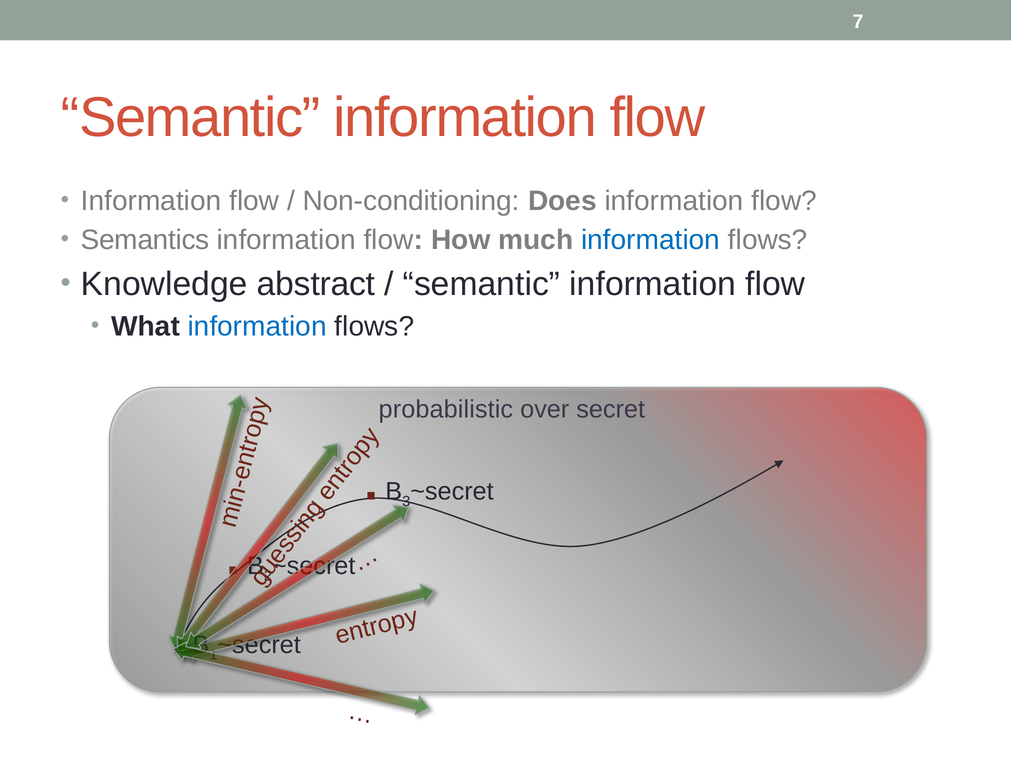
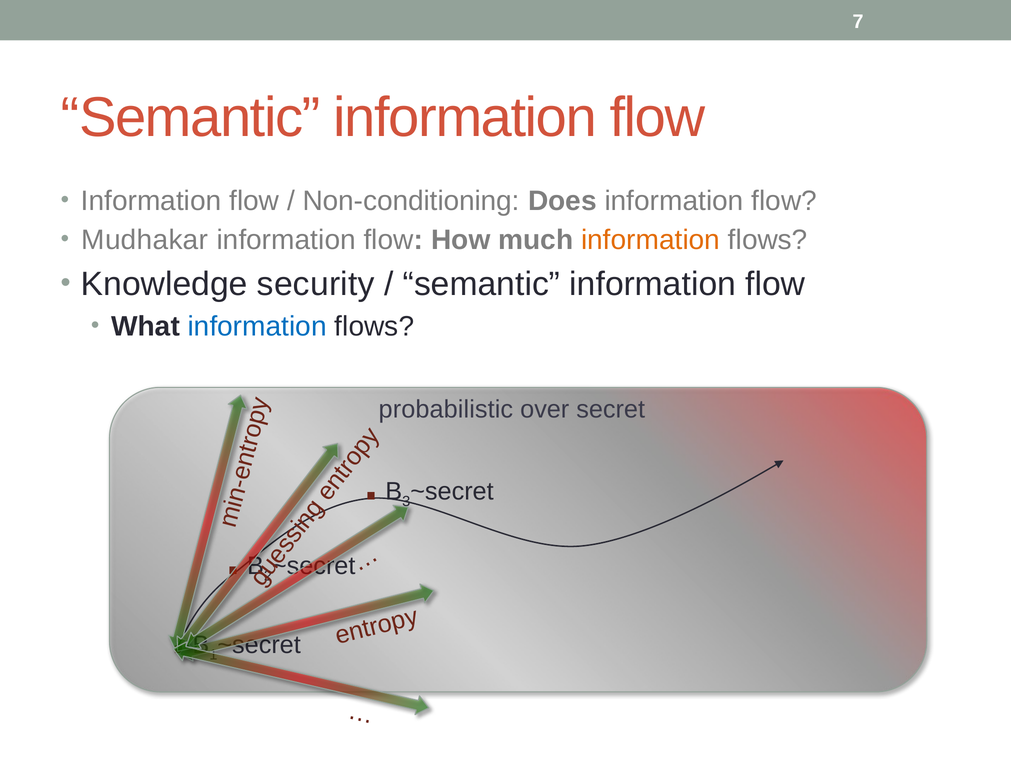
Semantics: Semantics -> Mudhakar
information at (651, 240) colour: blue -> orange
abstract: abstract -> security
